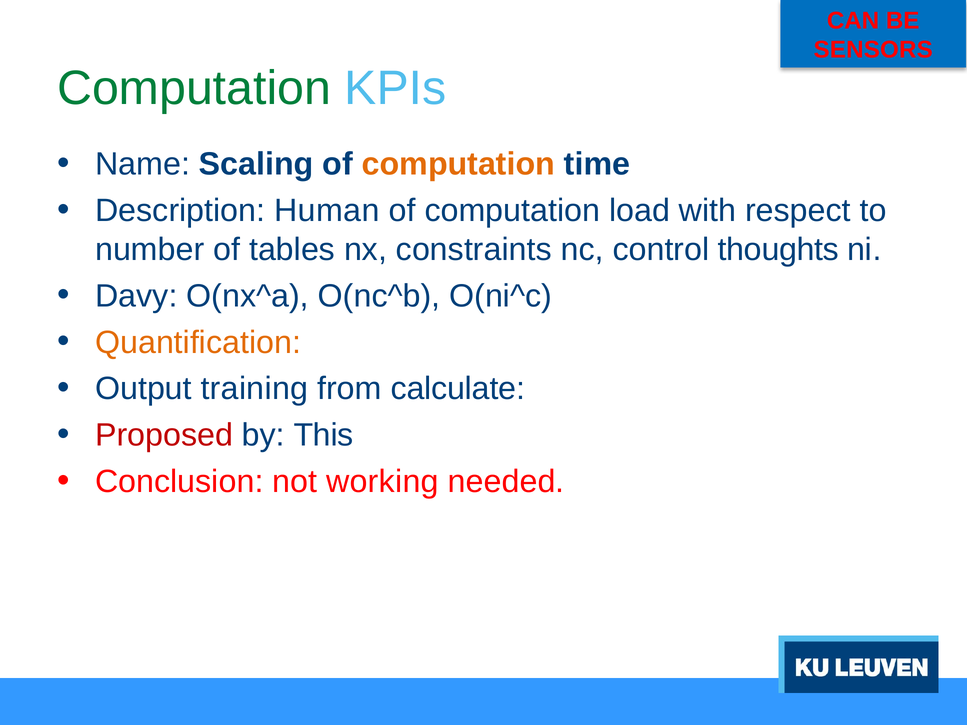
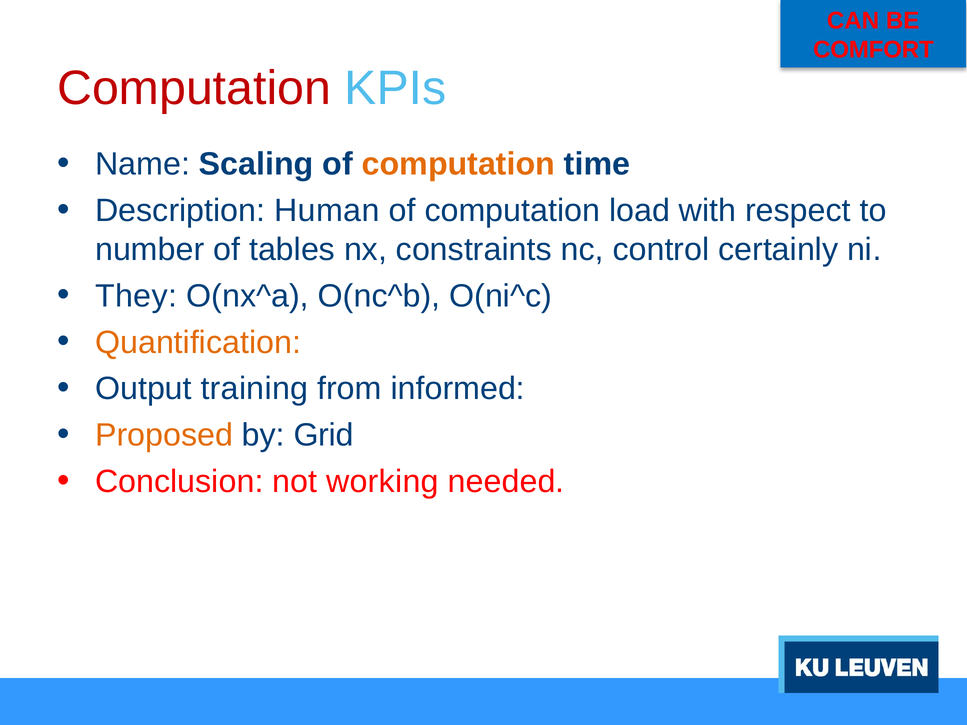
SENSORS: SENSORS -> COMFORT
Computation at (194, 89) colour: green -> red
thoughts: thoughts -> certainly
Davy: Davy -> They
calculate: calculate -> informed
Proposed colour: red -> orange
This: This -> Grid
